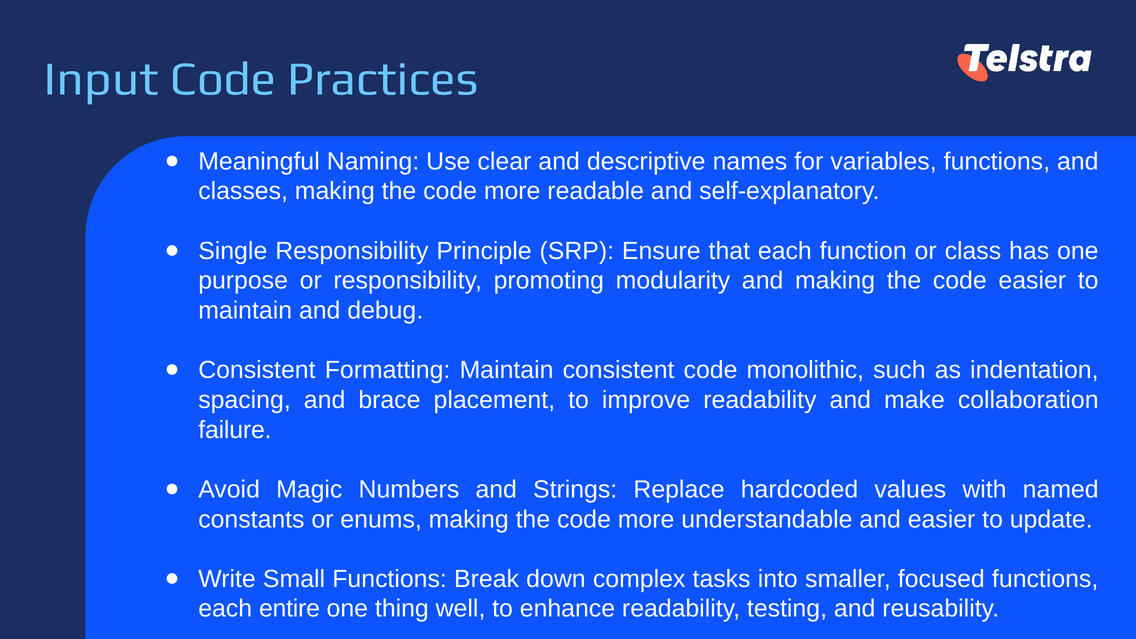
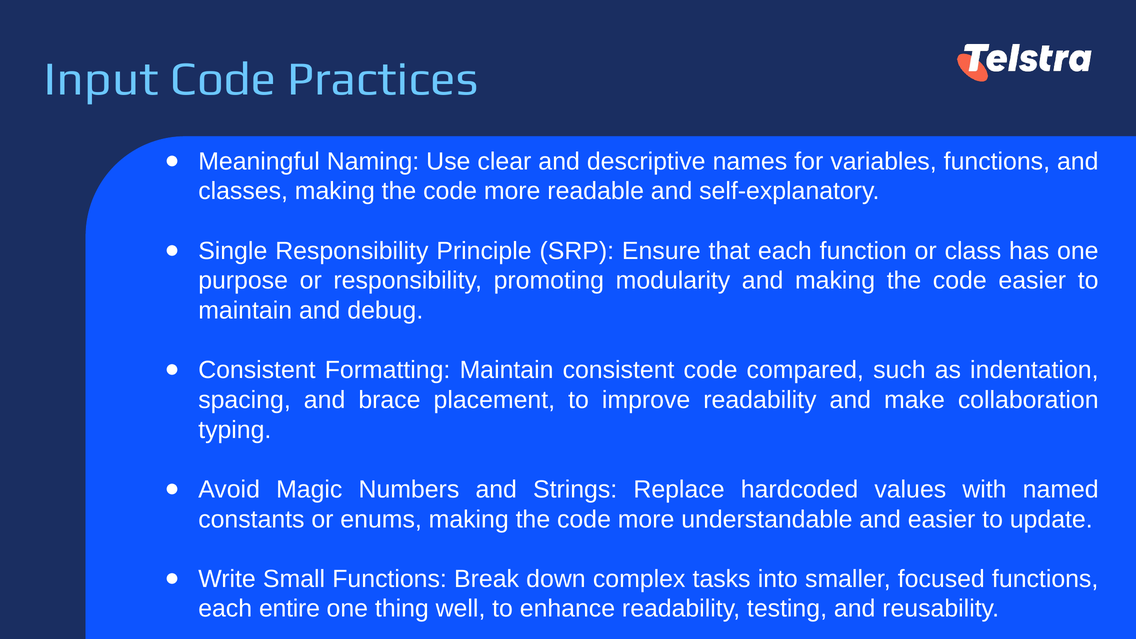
monolithic: monolithic -> compared
failure: failure -> typing
